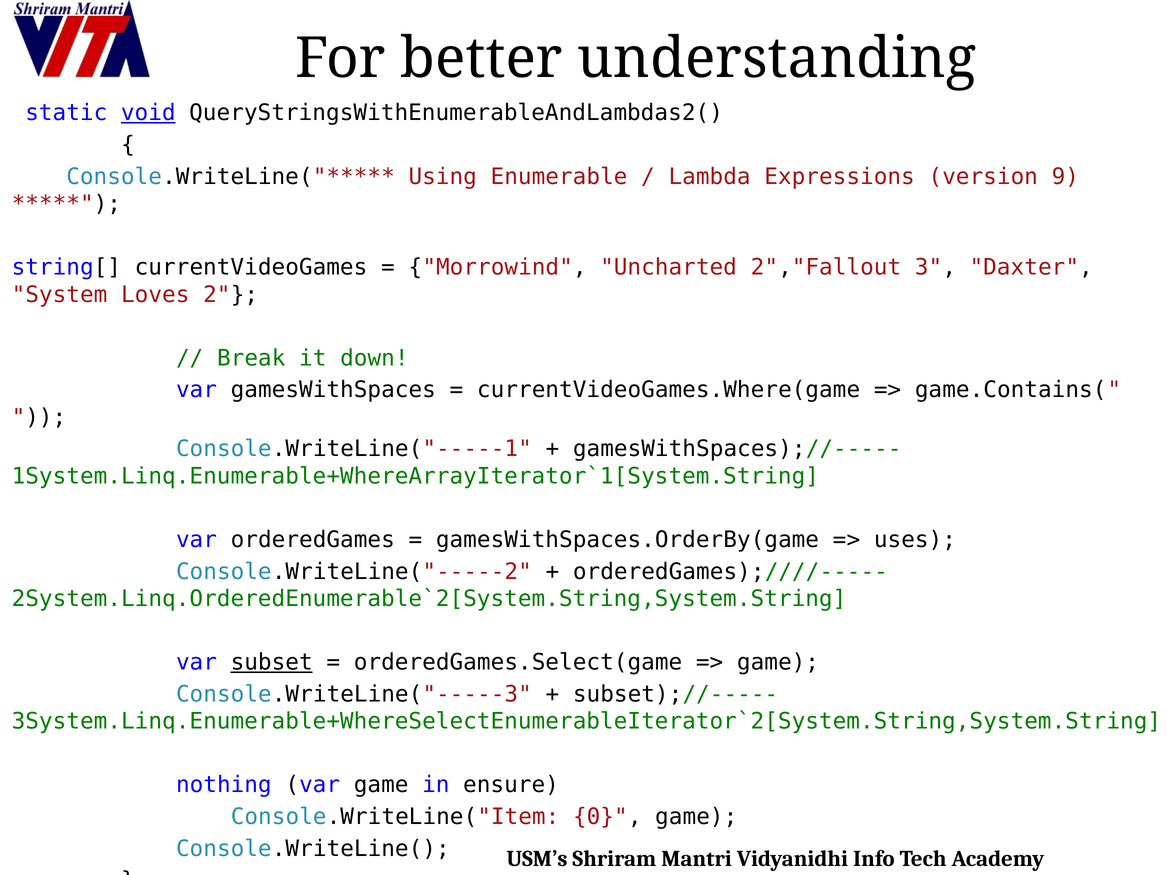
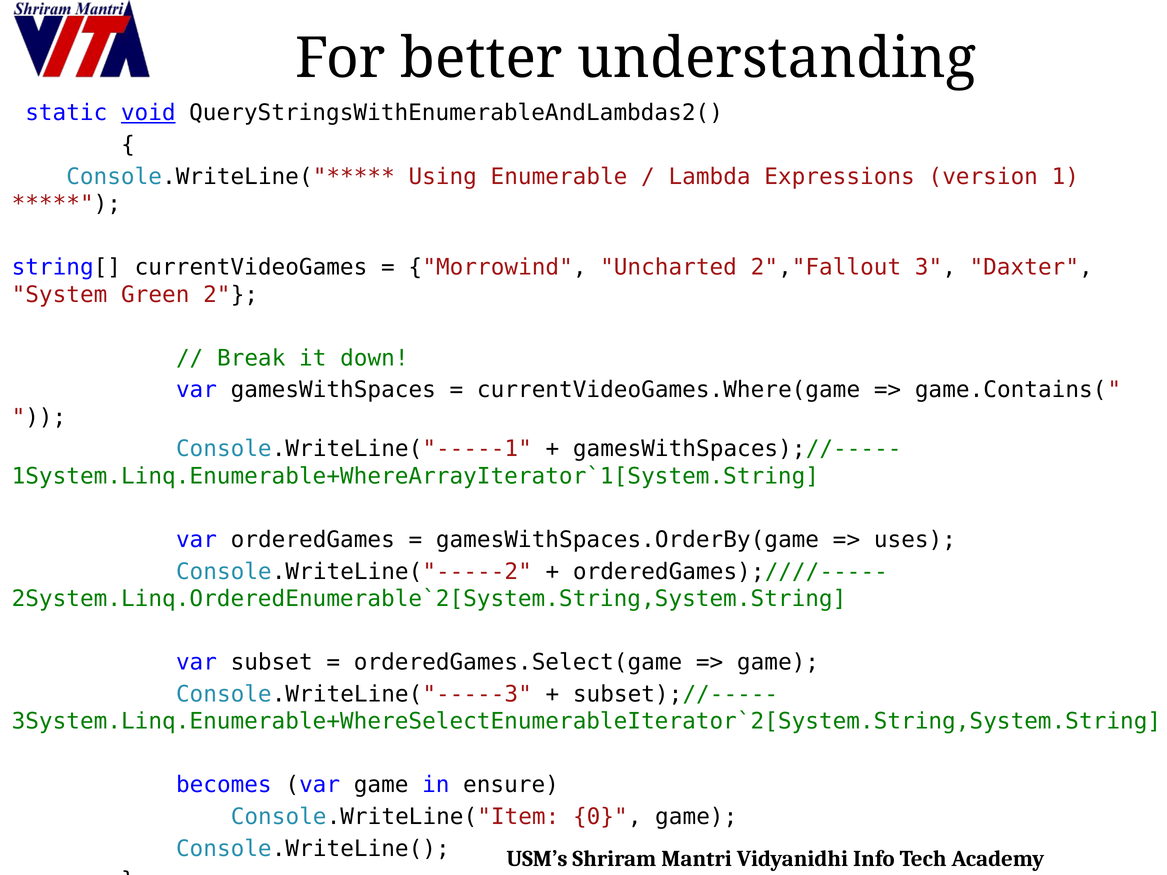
9: 9 -> 1
Loves: Loves -> Green
subset underline: present -> none
nothing: nothing -> becomes
